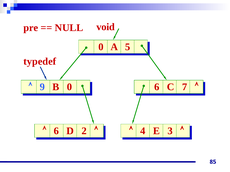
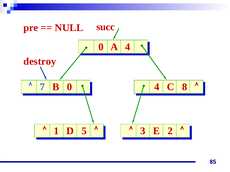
void: void -> succ
A 5: 5 -> 4
typedef: typedef -> destroy
9: 9 -> 7
0 6: 6 -> 4
7: 7 -> 8
6 at (56, 131): 6 -> 1
2: 2 -> 5
4: 4 -> 3
3: 3 -> 2
